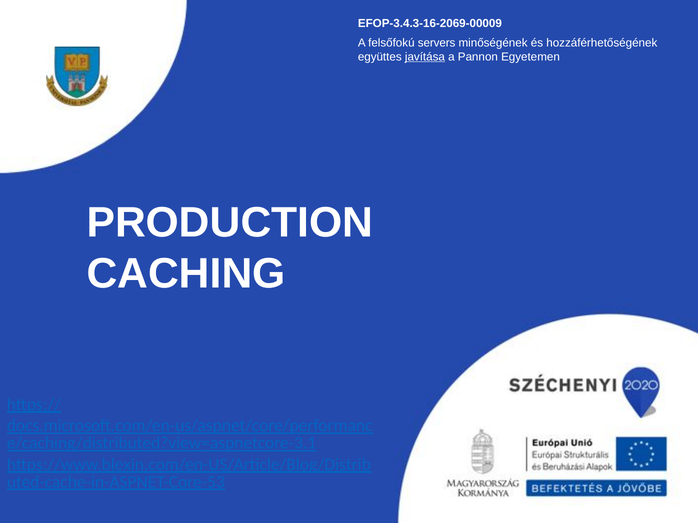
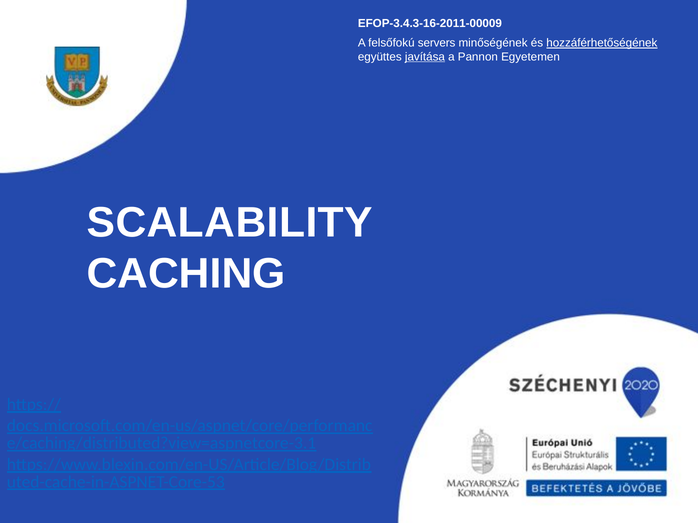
EFOP-3.4.3-16-2069-00009: EFOP-3.4.3-16-2069-00009 -> EFOP-3.4.3-16-2011-00009
hozzáférhetőségének underline: none -> present
PRODUCTION: PRODUCTION -> SCALABILITY
